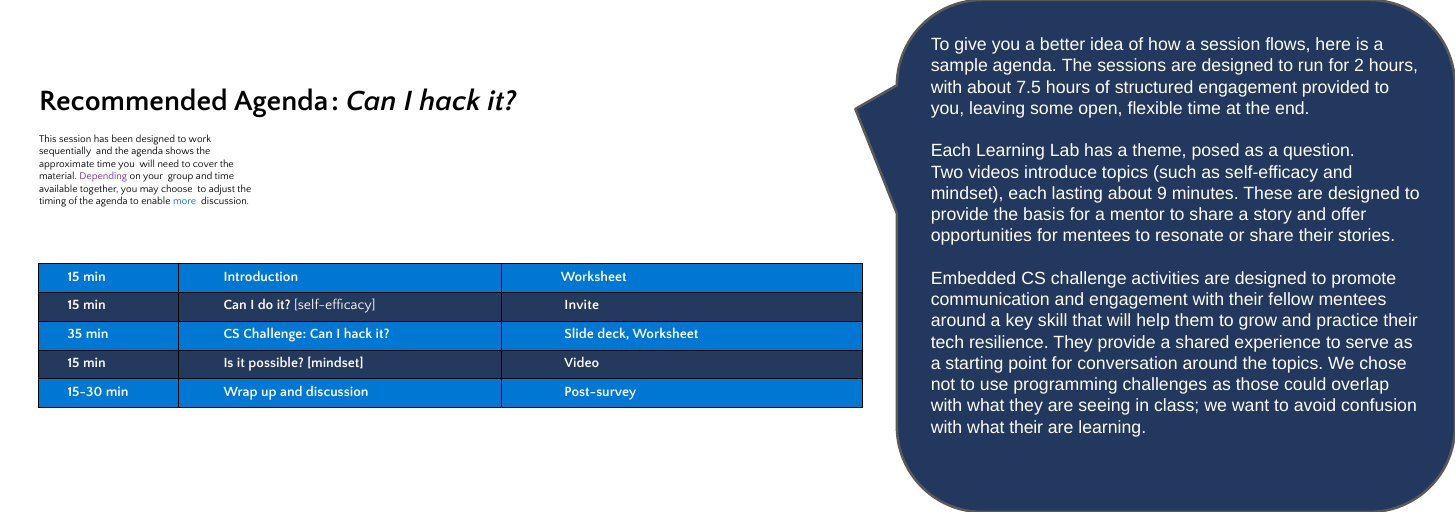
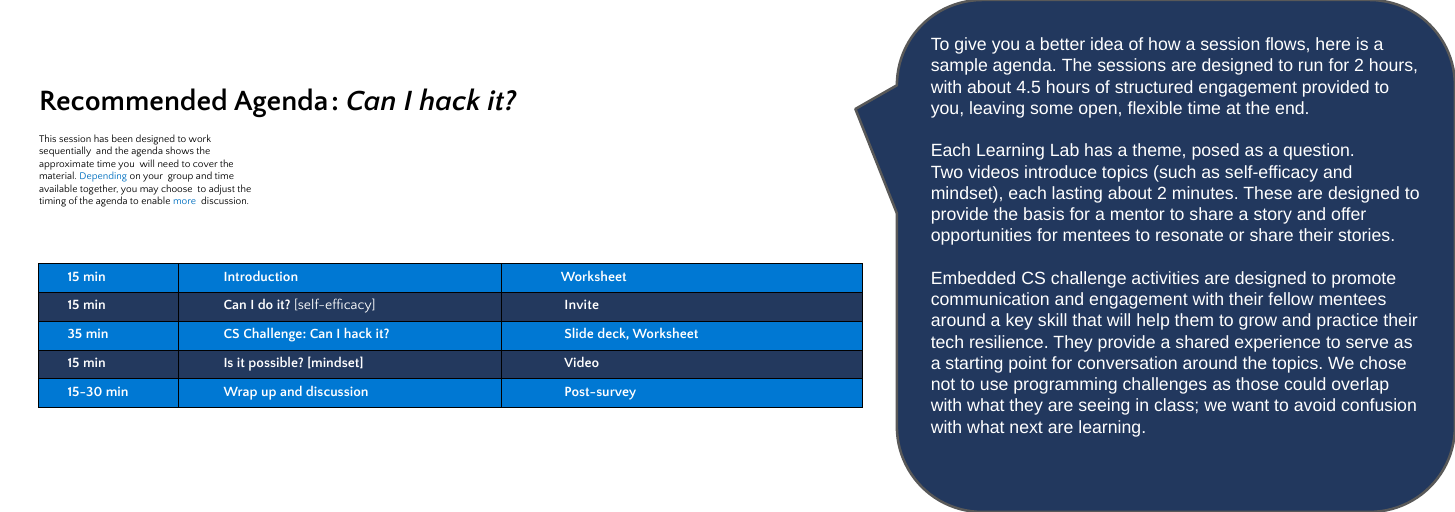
7.5: 7.5 -> 4.5
Depending colour: purple -> blue
about 9: 9 -> 2
what their: their -> next
